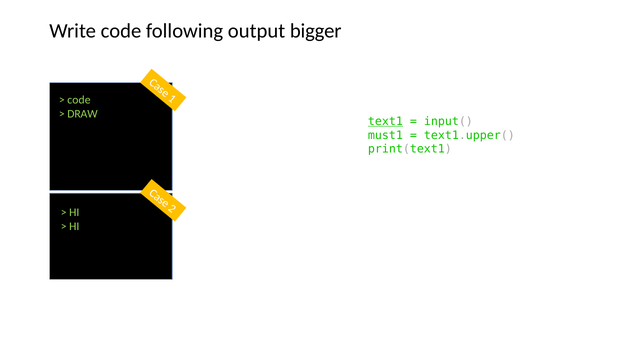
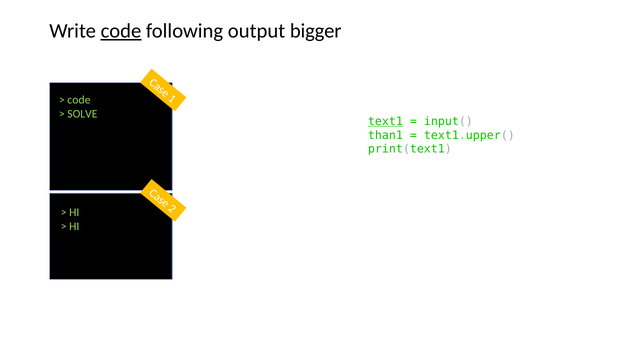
code at (121, 31) underline: none -> present
DRAW: DRAW -> SOLVE
must1: must1 -> than1
